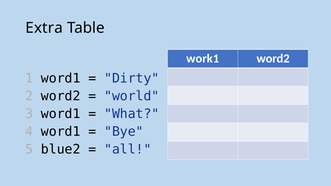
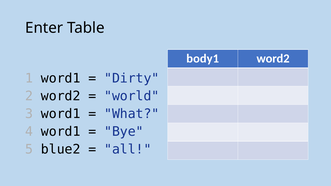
Extra: Extra -> Enter
work1: work1 -> body1
